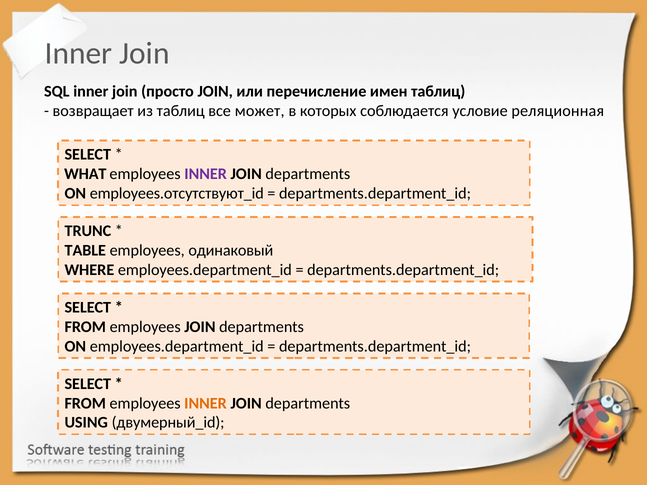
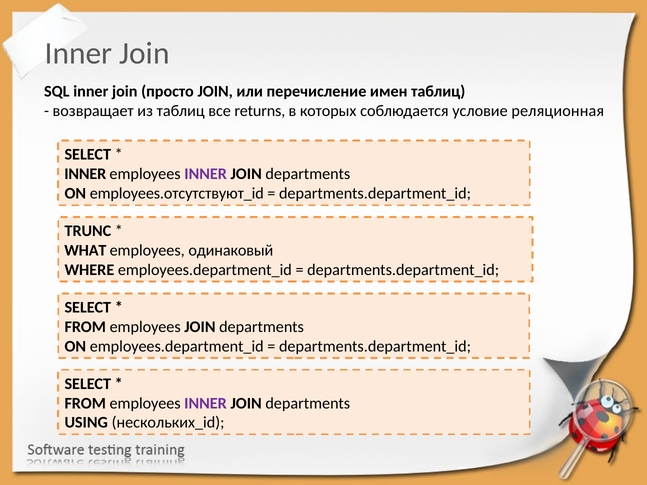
может: может -> returns
WHAT at (85, 174): WHAT -> INNER
TABLE: TABLE -> WHAT
INNER at (206, 403) colour: orange -> purple
двумерный_id: двумерный_id -> нескольких_id
